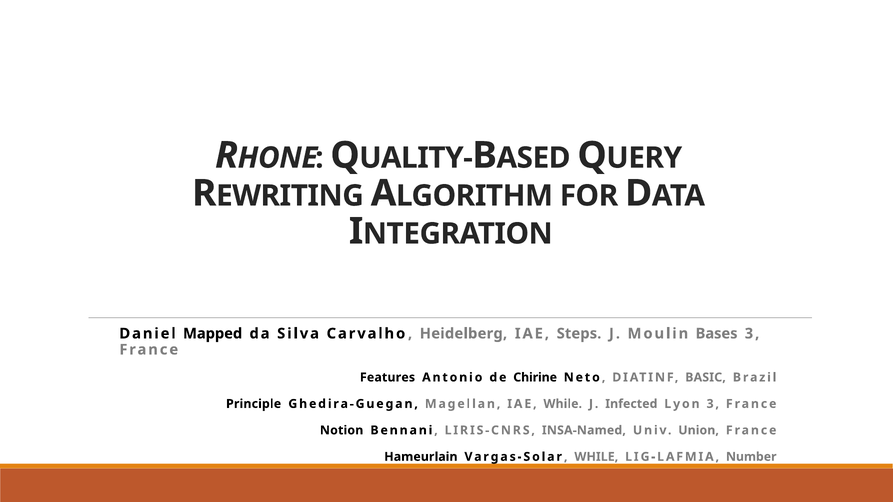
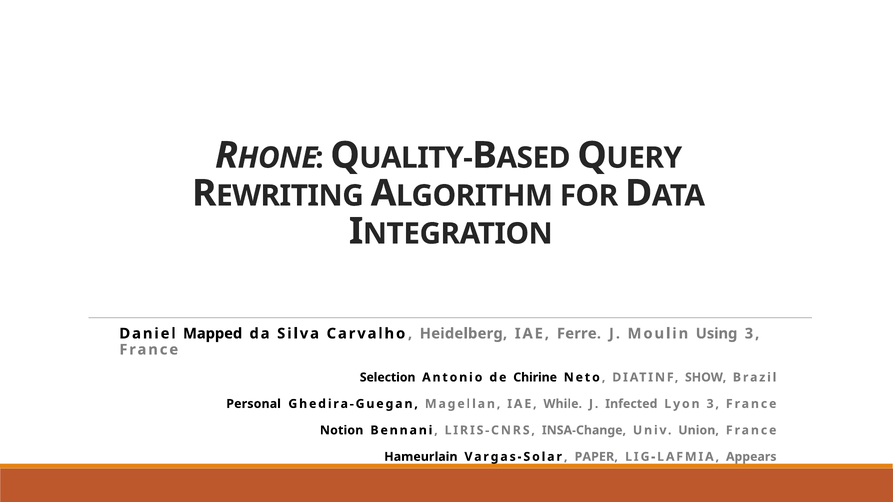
Steps: Steps -> Ferre
Bases: Bases -> Using
Features: Features -> Selection
BASIC: BASIC -> SHOW
Principle: Principle -> Personal
INSA-Named: INSA-Named -> INSA-Change
Vargas-Solar WHILE: WHILE -> PAPER
Number: Number -> Appears
